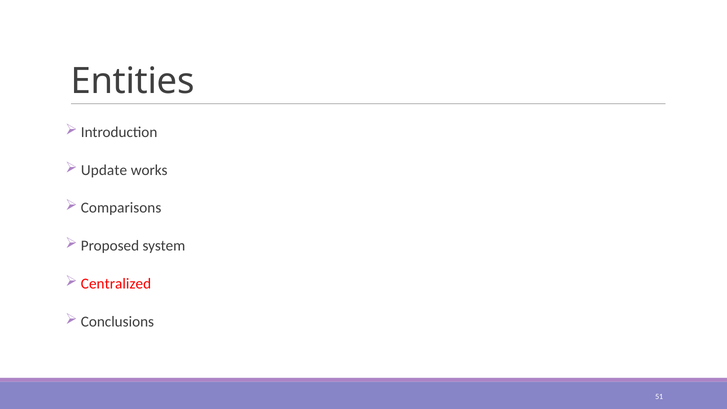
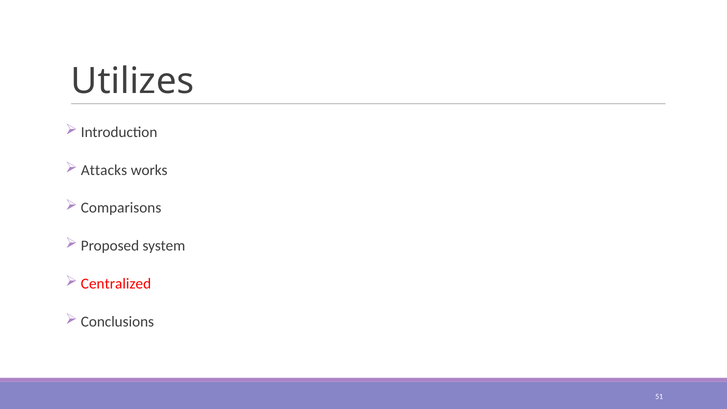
Entities: Entities -> Utilizes
Update: Update -> Attacks
